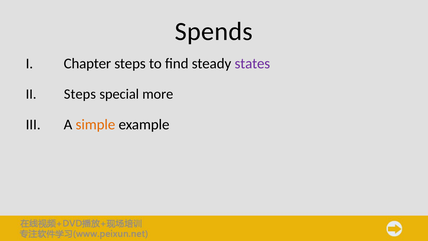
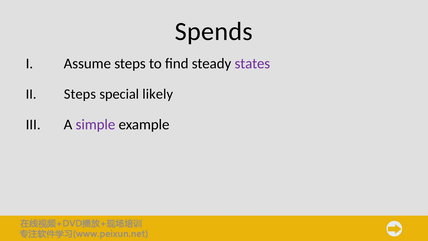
Chapter: Chapter -> Assume
more: more -> likely
simple colour: orange -> purple
